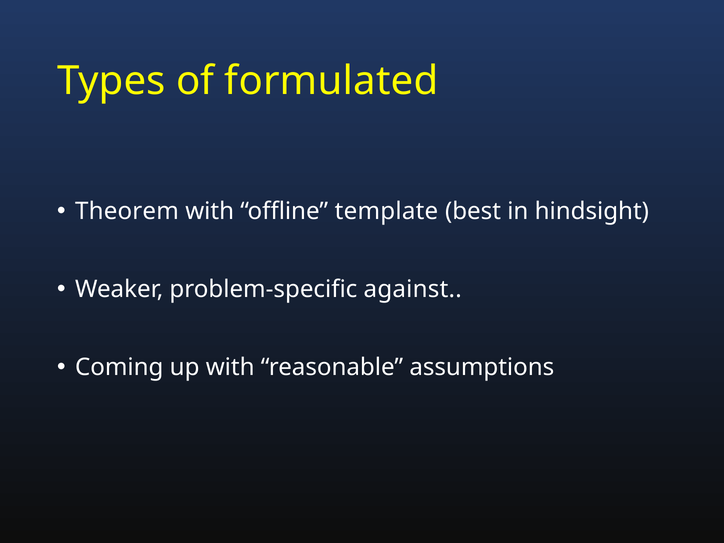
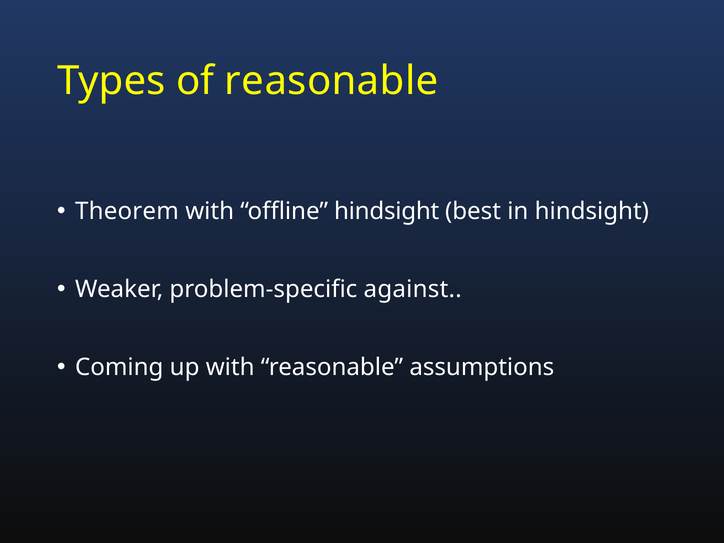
of formulated: formulated -> reasonable
offline template: template -> hindsight
